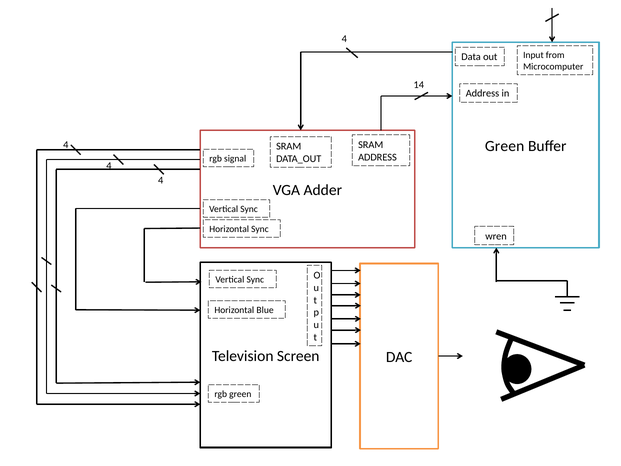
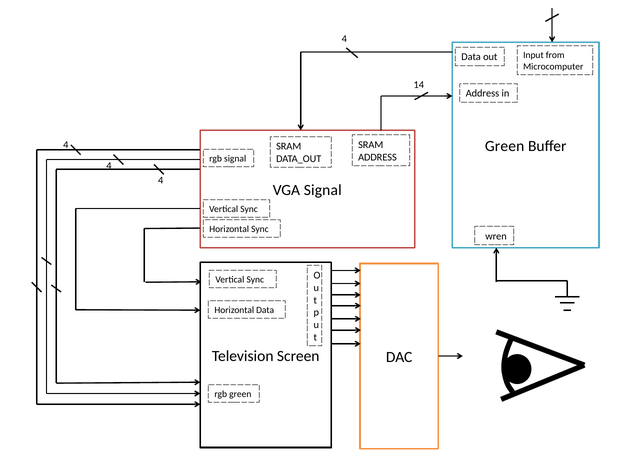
VGA Adder: Adder -> Signal
Horizontal Blue: Blue -> Data
